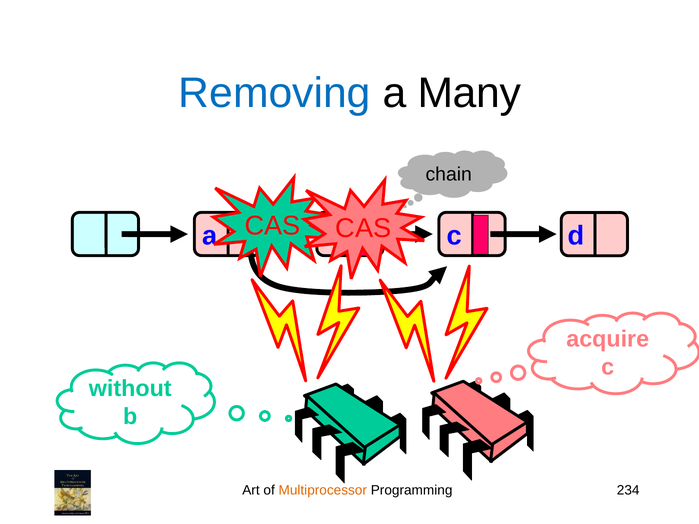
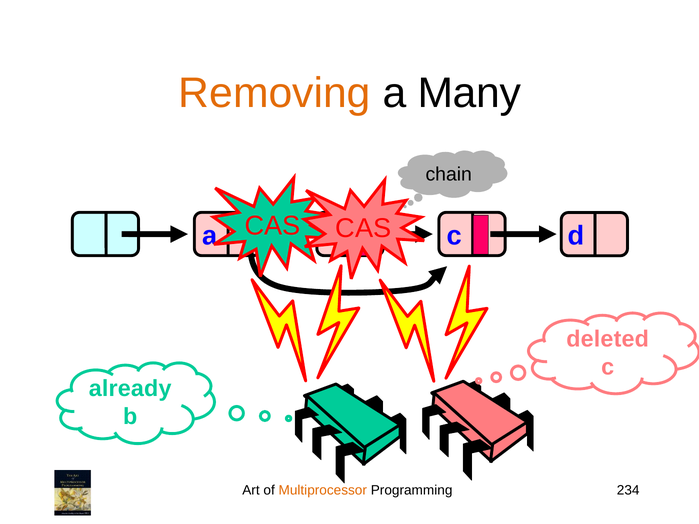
Removing colour: blue -> orange
acquire: acquire -> deleted
without: without -> already
